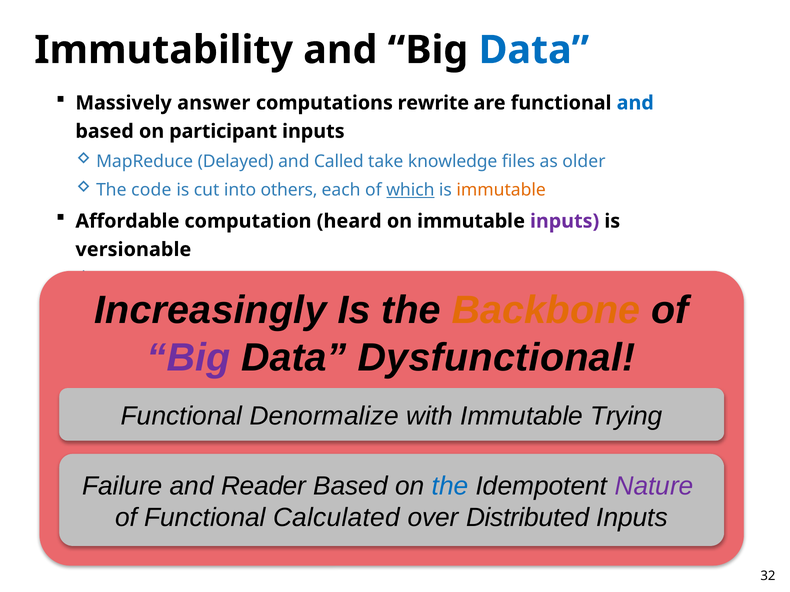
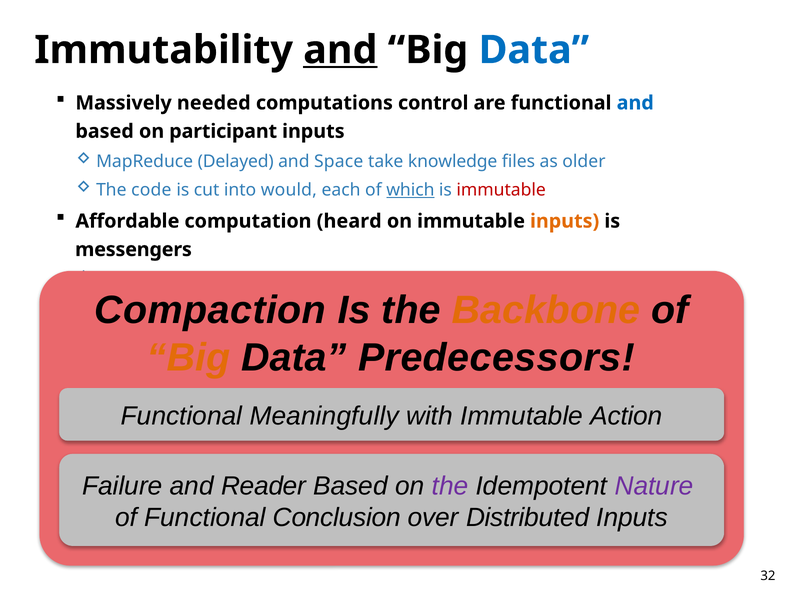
and at (340, 50) underline: none -> present
answer: answer -> needed
rewrite: rewrite -> control
Called: Called -> Space
others: others -> would
immutable at (501, 190) colour: orange -> red
inputs at (565, 221) colour: purple -> orange
versionable: versionable -> messengers
Increasingly: Increasingly -> Compaction
Big at (189, 358) colour: purple -> orange
Dysfunctional: Dysfunctional -> Predecessors
Denormalize: Denormalize -> Meaningfully
Trying: Trying -> Action
the at (450, 486) colour: blue -> purple
Calculated: Calculated -> Conclusion
